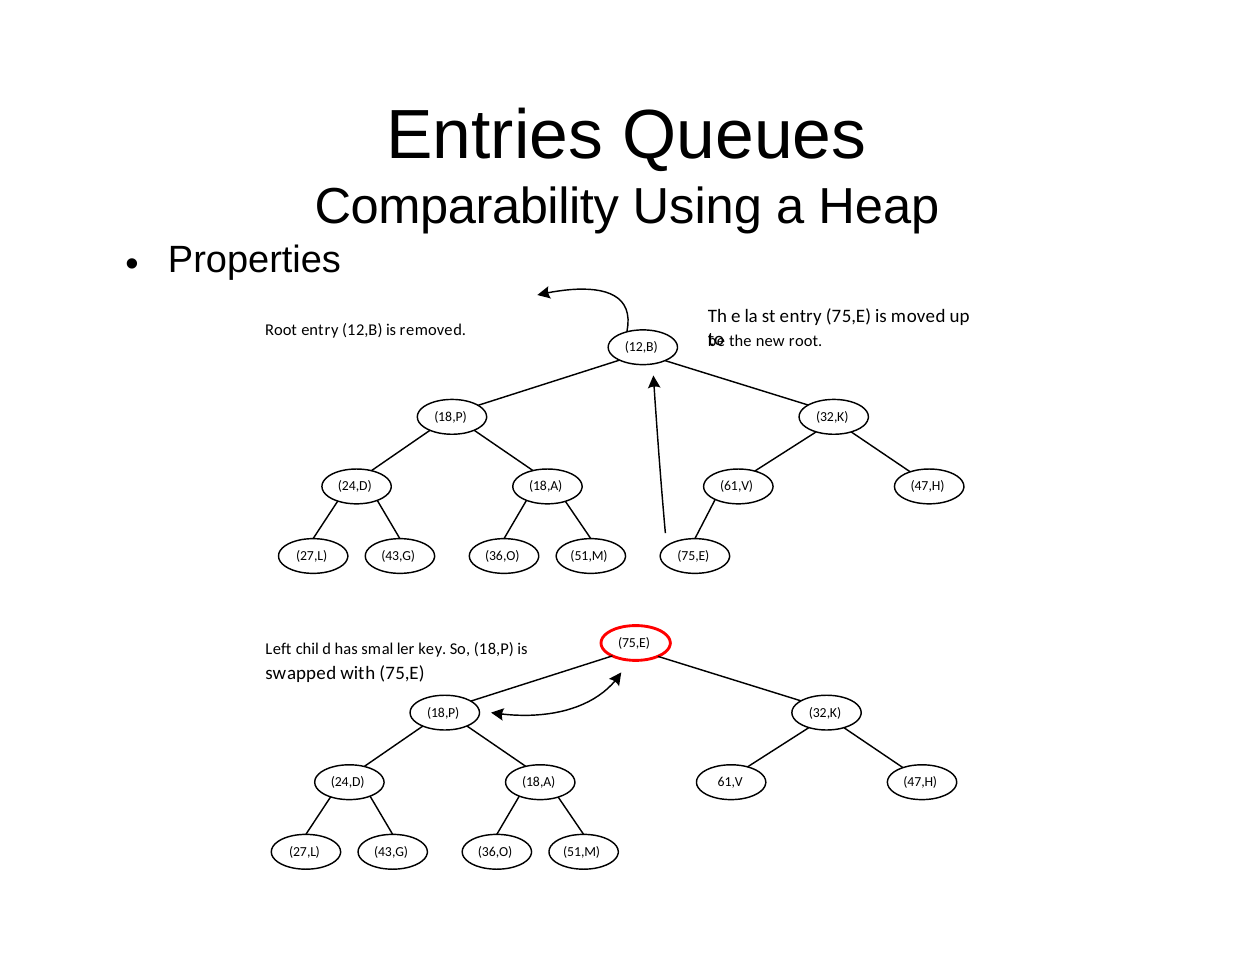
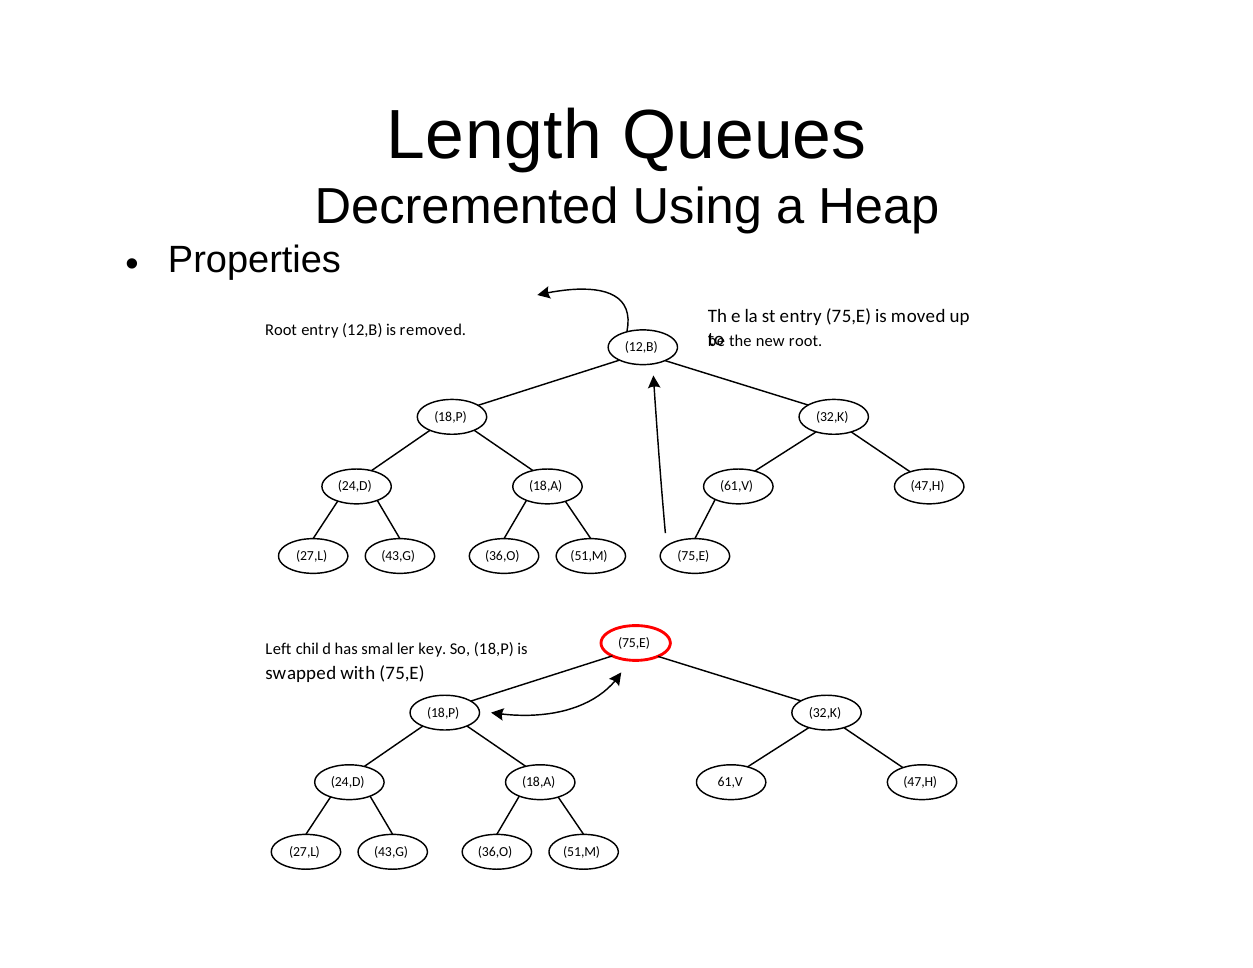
Entries: Entries -> Length
Comparability: Comparability -> Decremented
